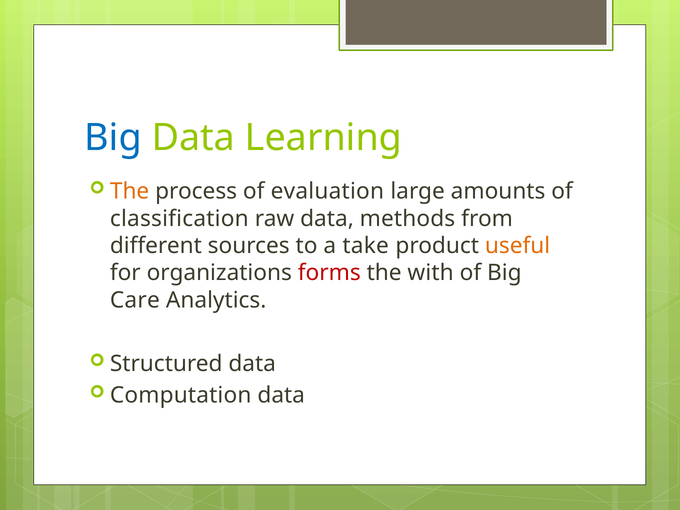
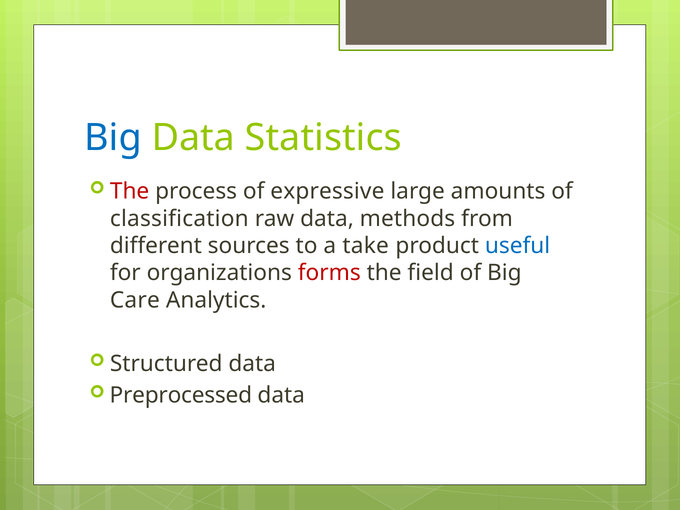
Learning: Learning -> Statistics
The at (130, 191) colour: orange -> red
evaluation: evaluation -> expressive
useful colour: orange -> blue
with: with -> field
Computation: Computation -> Preprocessed
